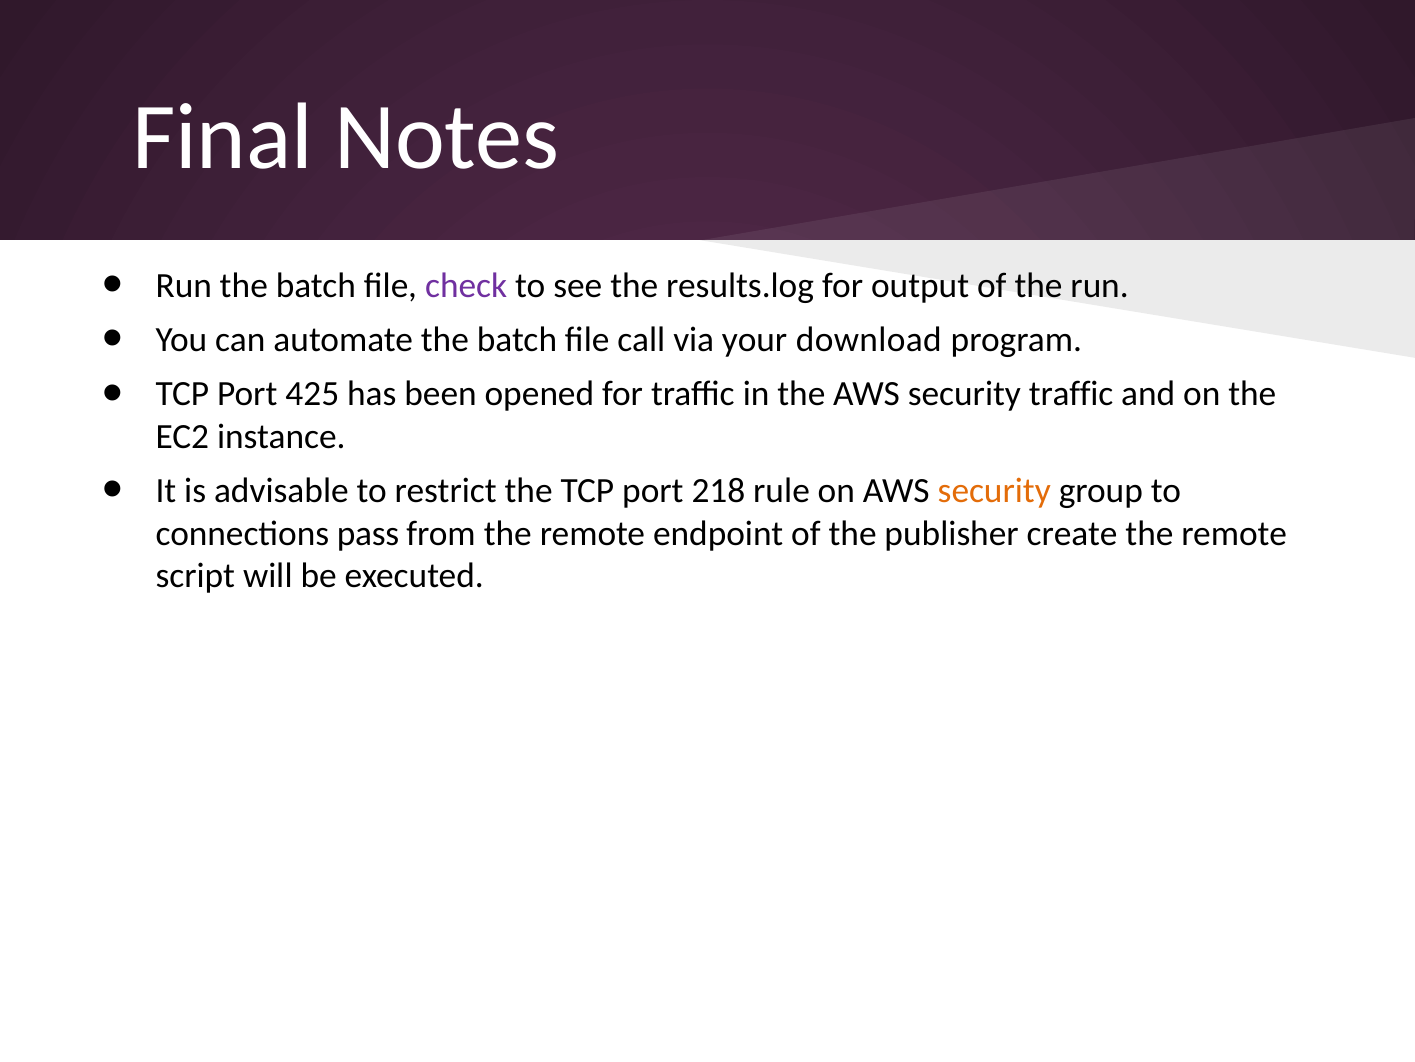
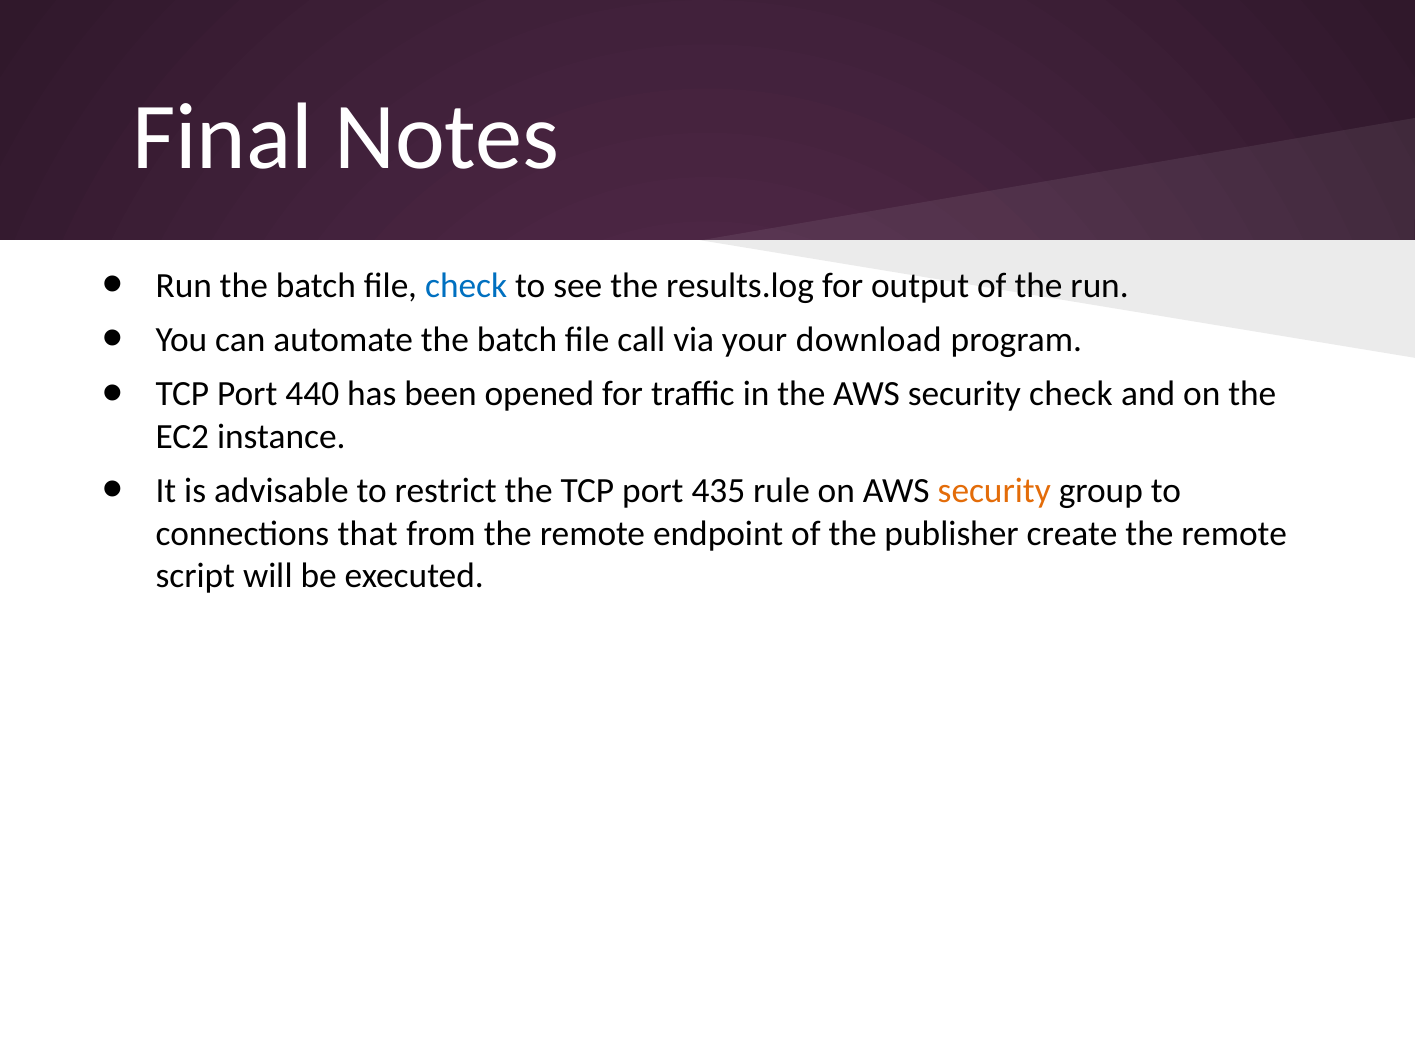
check at (466, 285) colour: purple -> blue
425: 425 -> 440
security traffic: traffic -> check
218: 218 -> 435
pass: pass -> that
